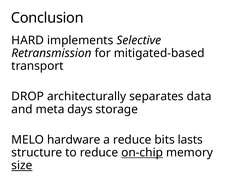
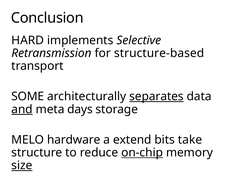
mitigated-based: mitigated-based -> structure-based
DROP: DROP -> SOME
separates underline: none -> present
and underline: none -> present
a reduce: reduce -> extend
lasts: lasts -> take
